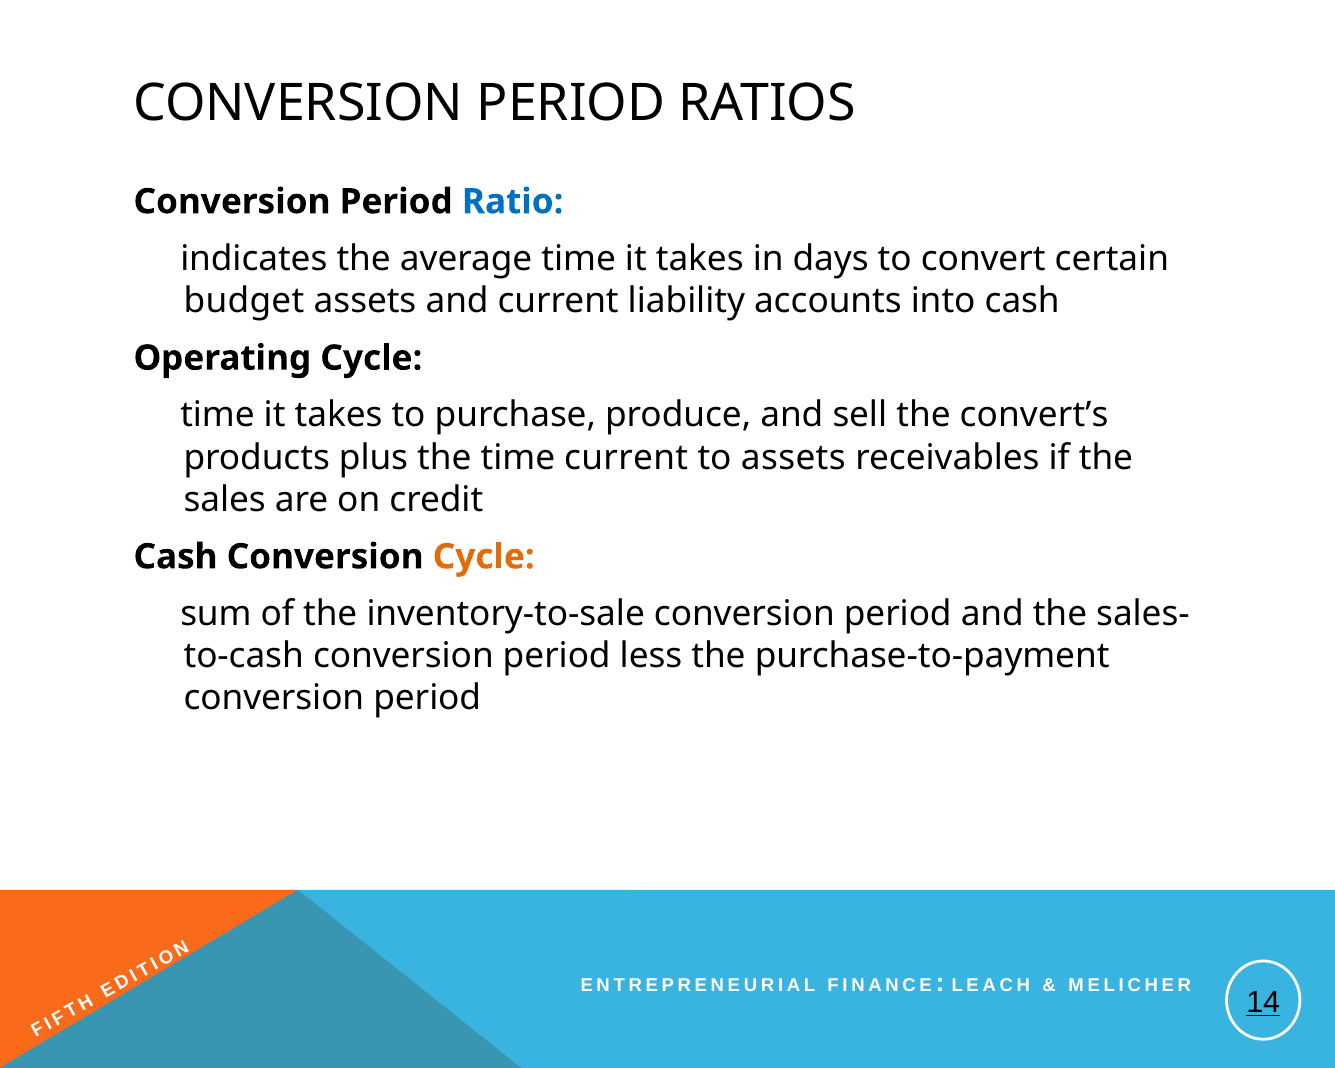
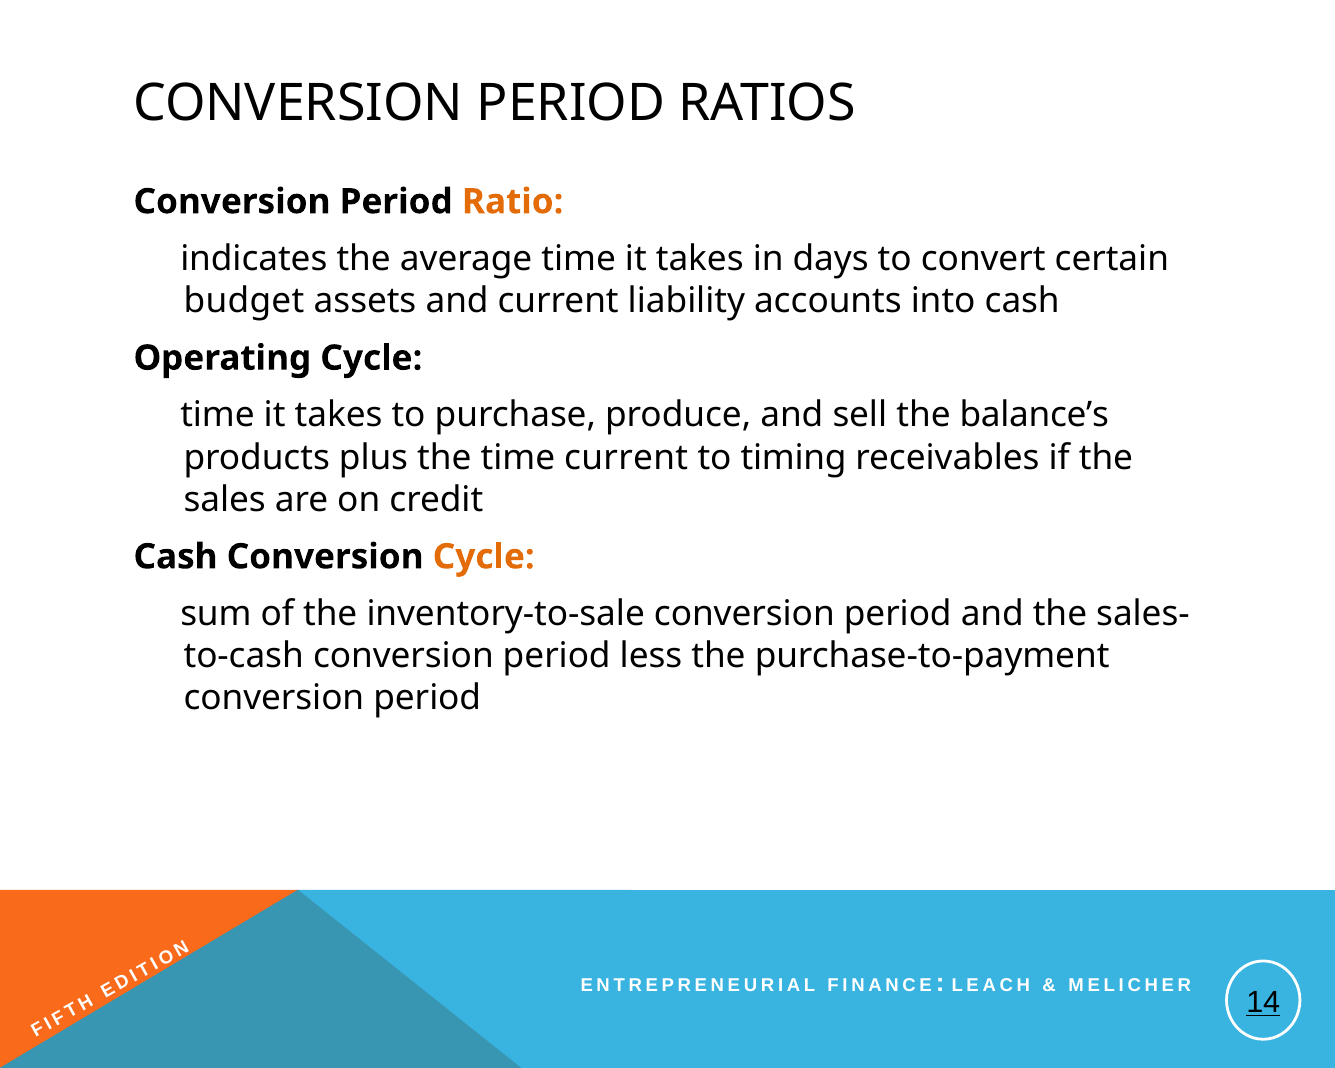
Ratio colour: blue -> orange
convert’s: convert’s -> balance’s
to assets: assets -> timing
